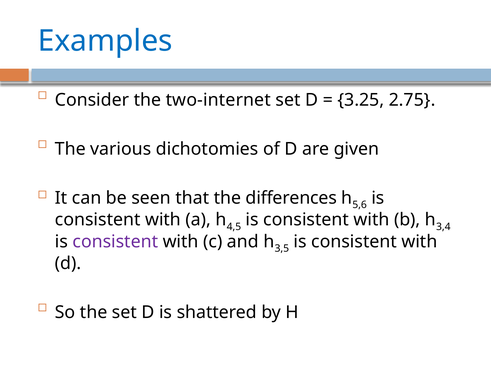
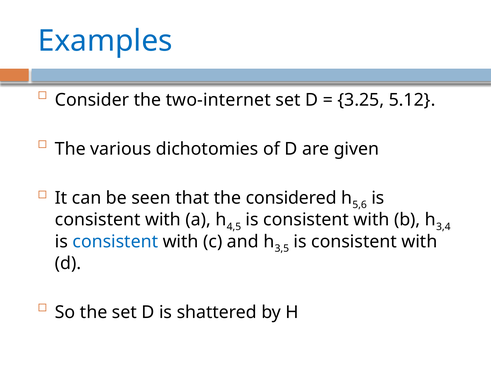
2.75: 2.75 -> 5.12
differences: differences -> considered
consistent at (115, 242) colour: purple -> blue
